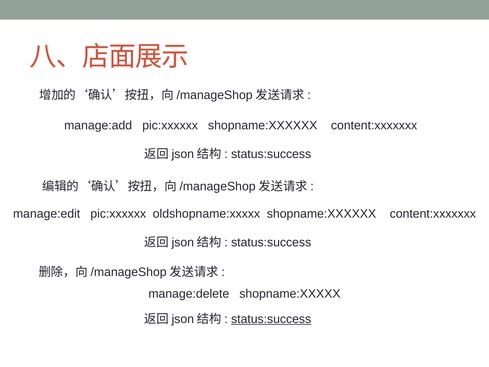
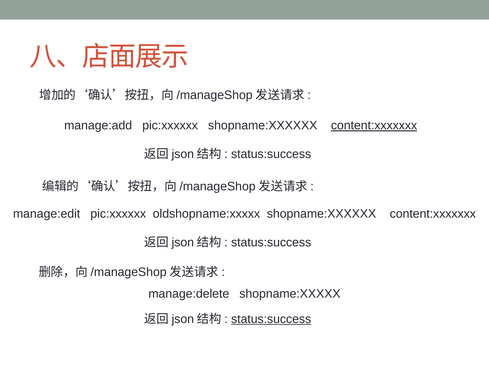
content:xxxxxxx at (374, 125) underline: none -> present
